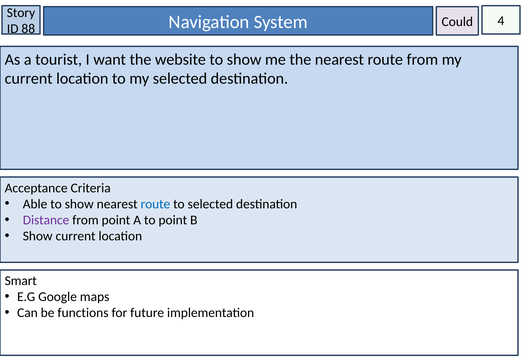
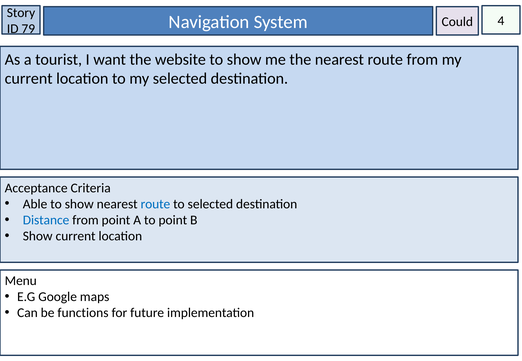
88: 88 -> 79
Distance colour: purple -> blue
Smart: Smart -> Menu
